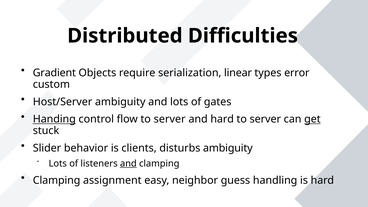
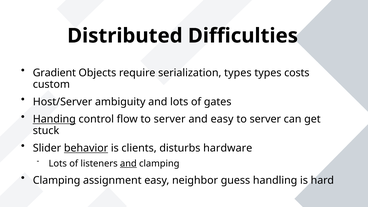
serialization linear: linear -> types
error: error -> costs
and hard: hard -> easy
get underline: present -> none
behavior underline: none -> present
disturbs ambiguity: ambiguity -> hardware
